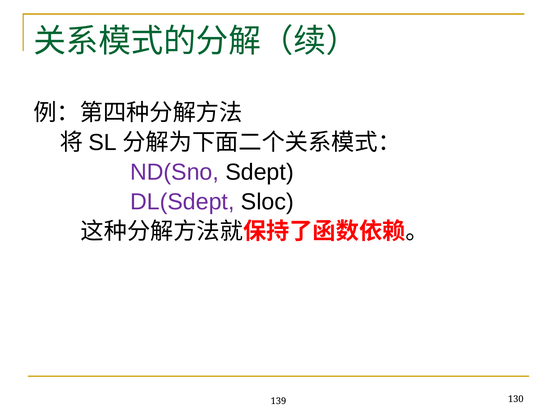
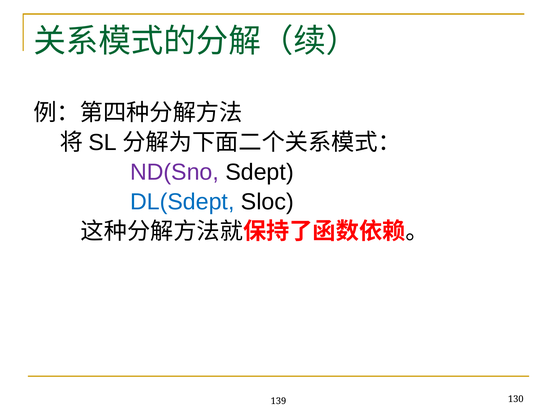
DL(Sdept colour: purple -> blue
